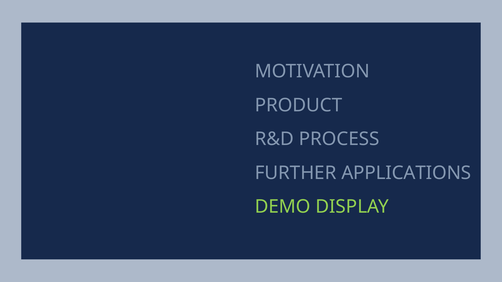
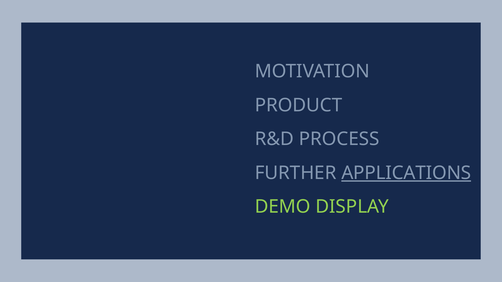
APPLICATIONS underline: none -> present
